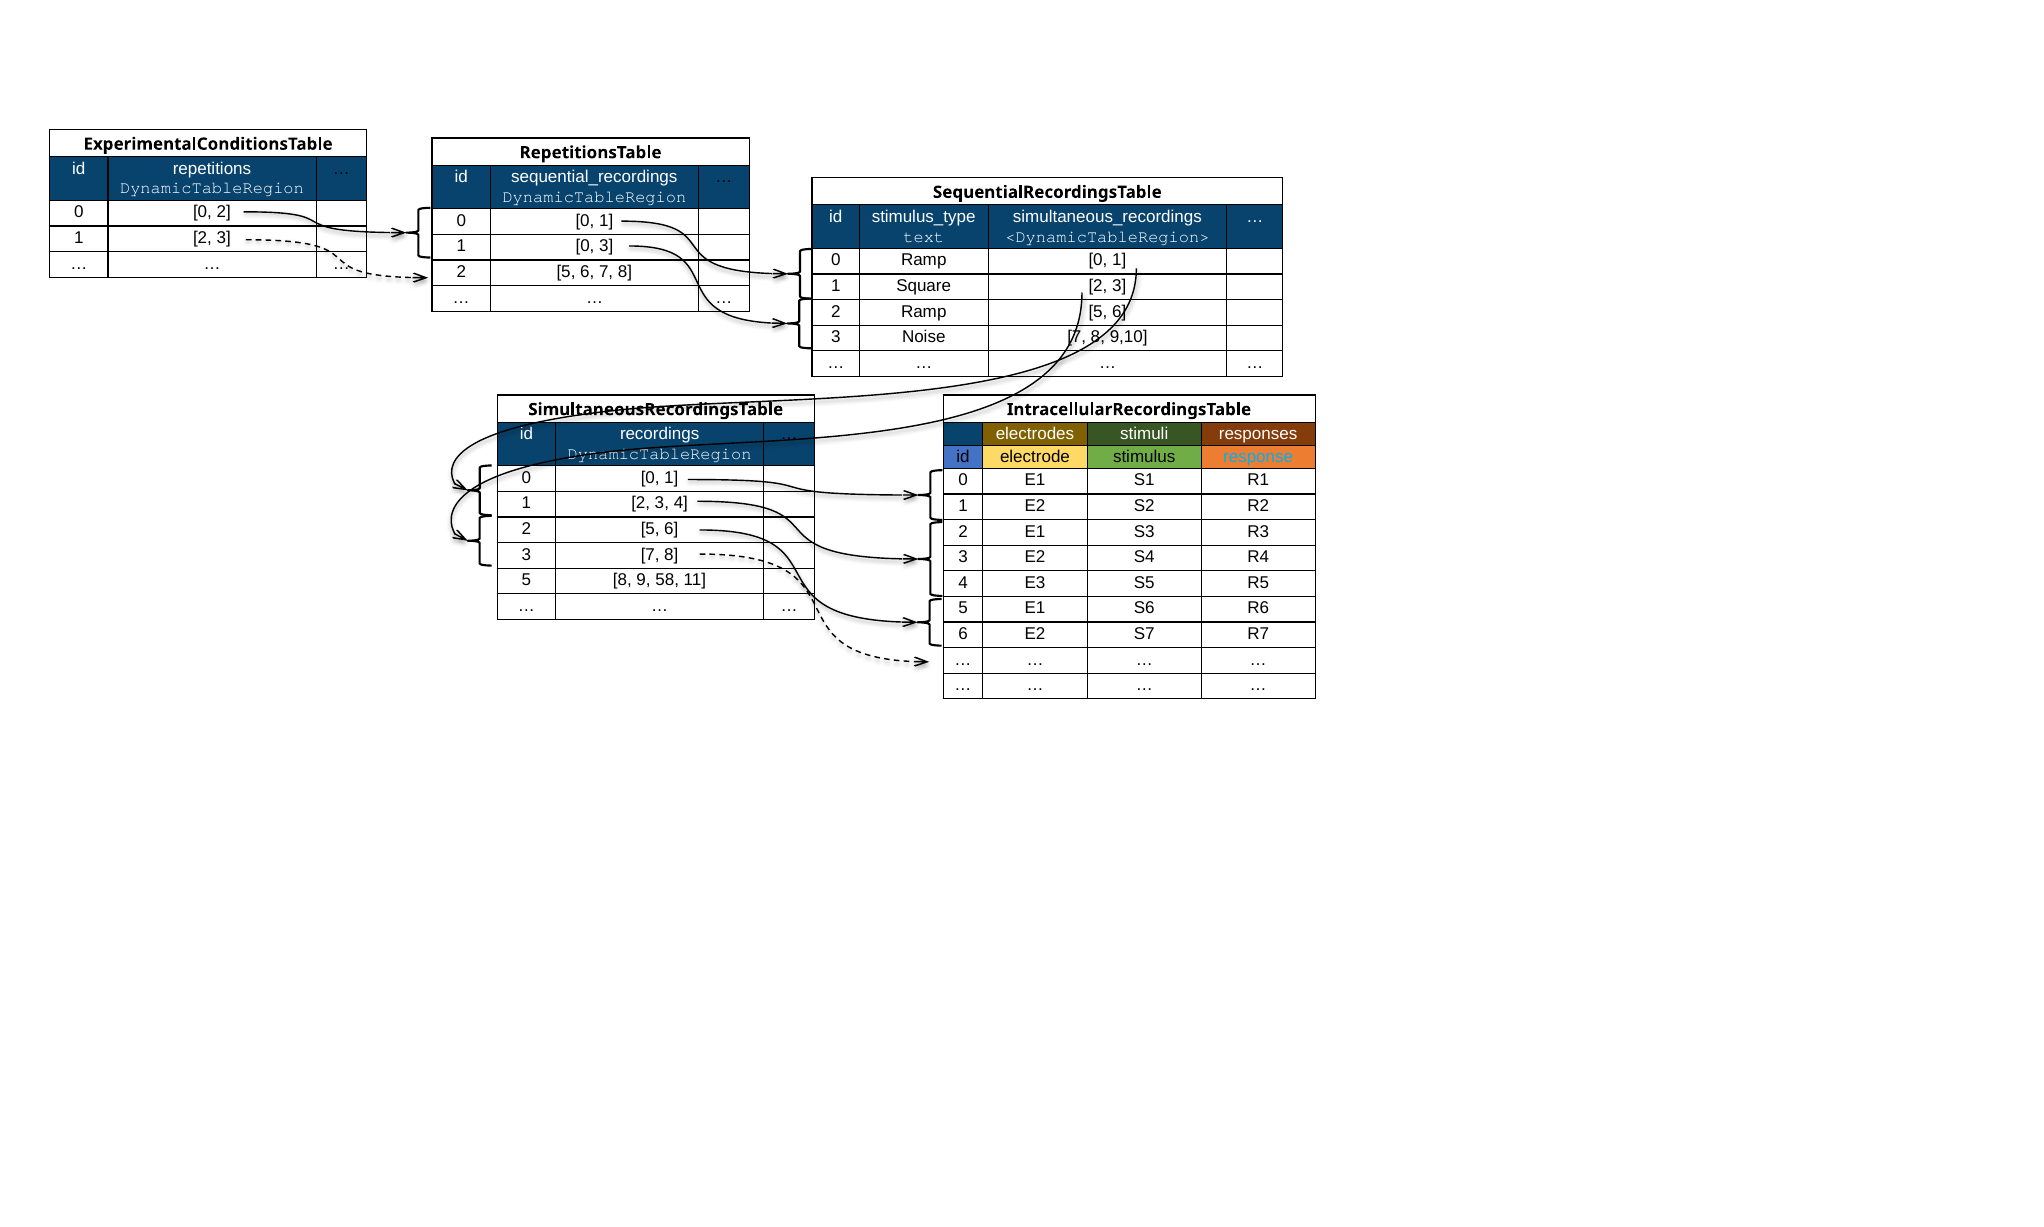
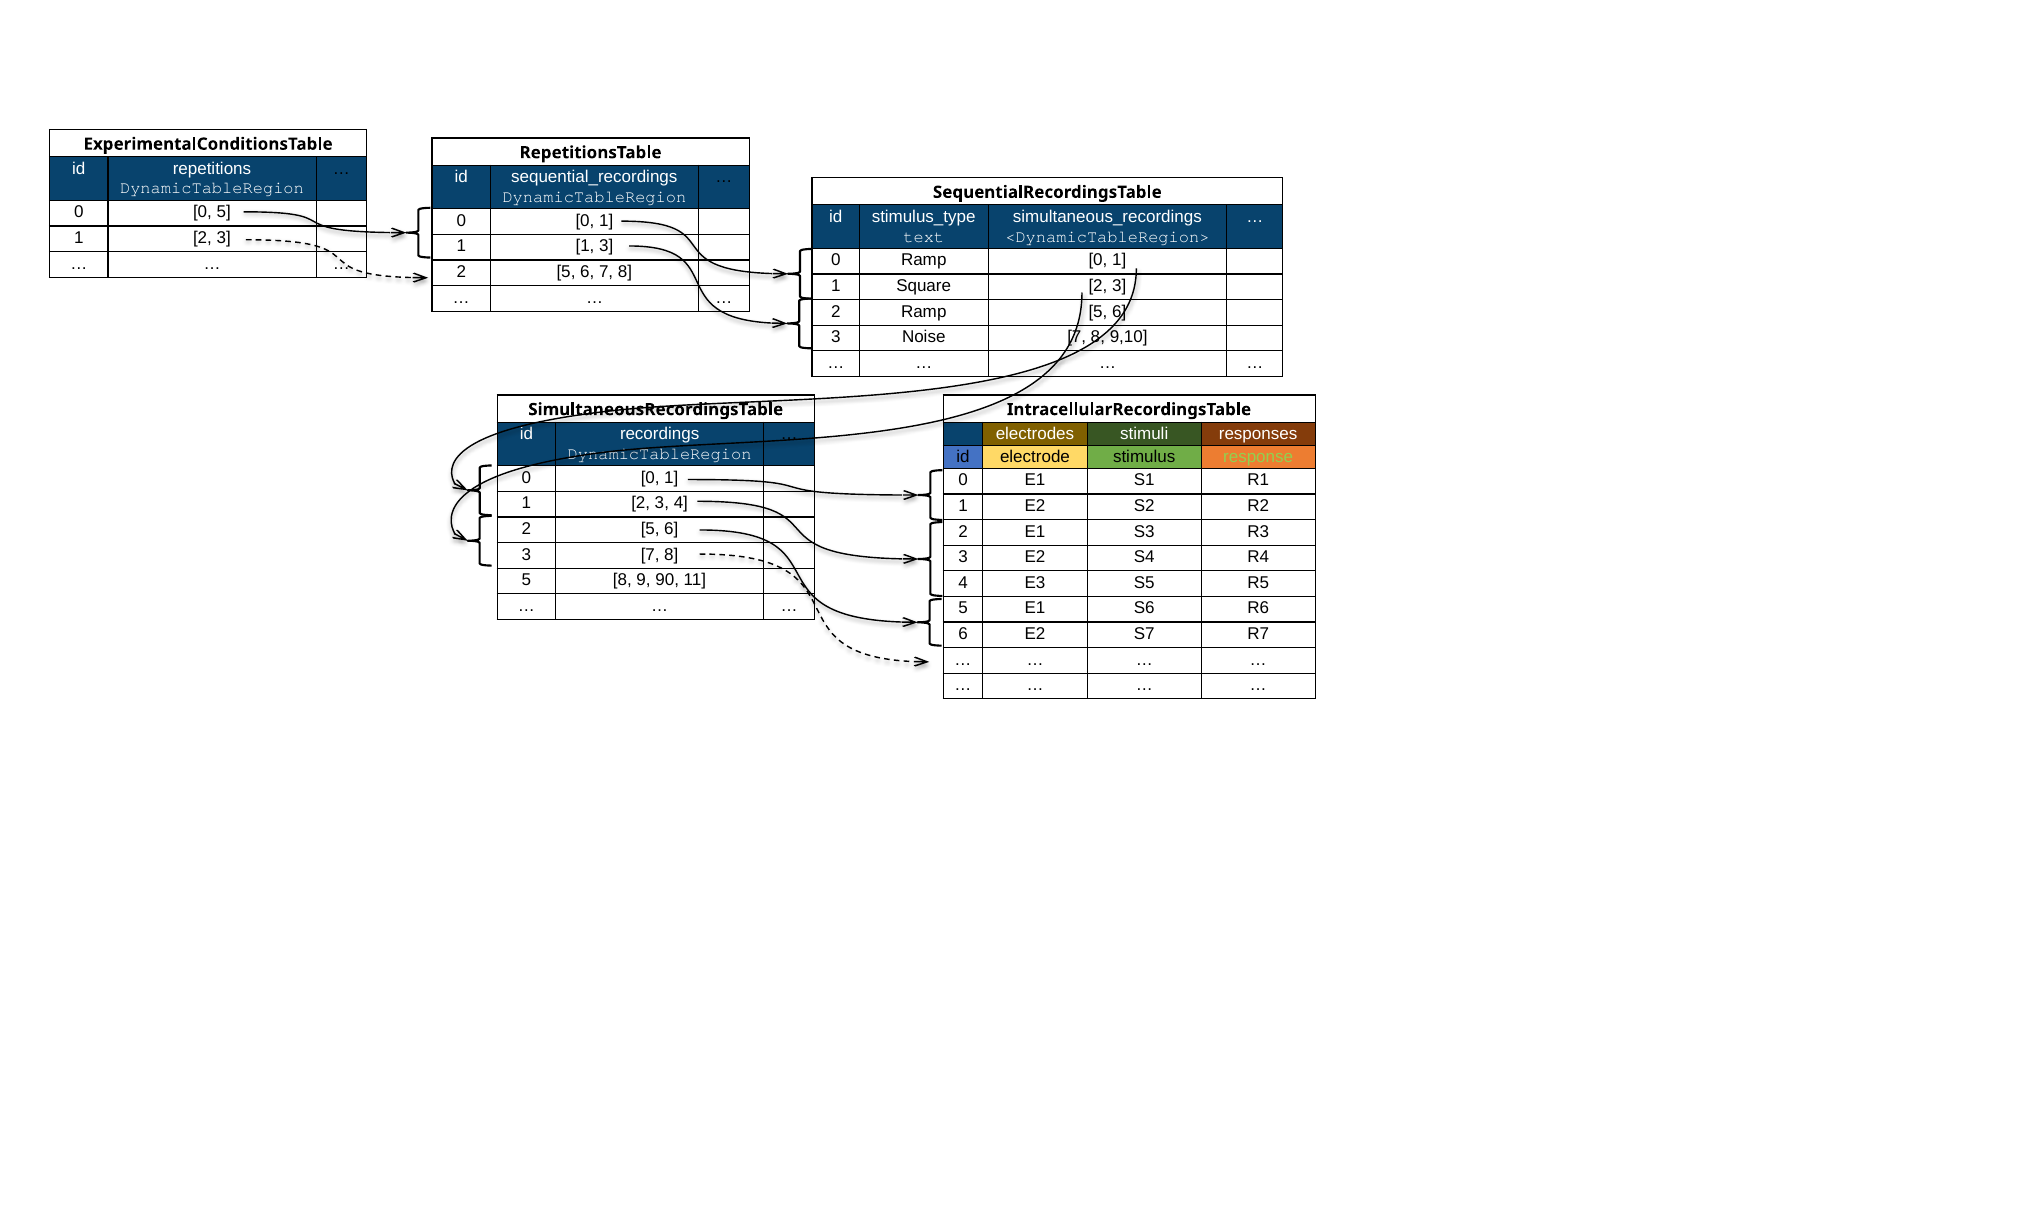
0 2: 2 -> 5
0 at (585, 246): 0 -> 1
response colour: light blue -> light green
58: 58 -> 90
